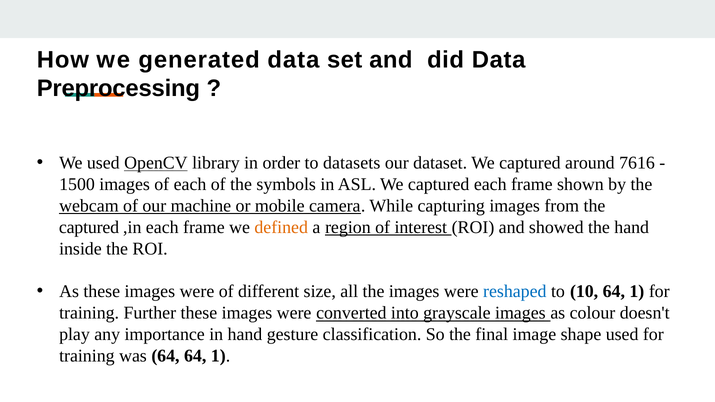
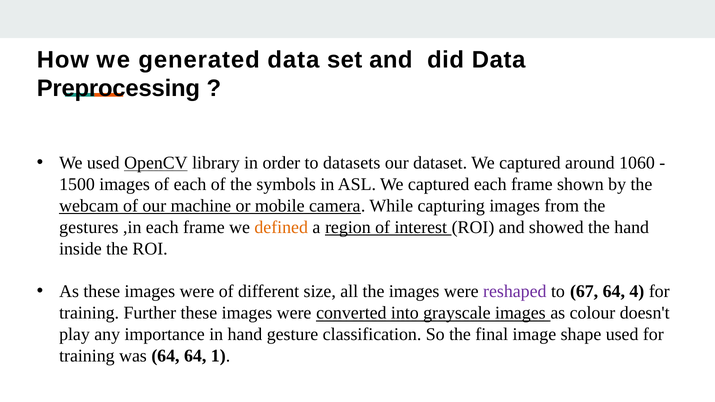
7616: 7616 -> 1060
captured at (89, 227): captured -> gestures
reshaped colour: blue -> purple
10: 10 -> 67
1 at (637, 292): 1 -> 4
